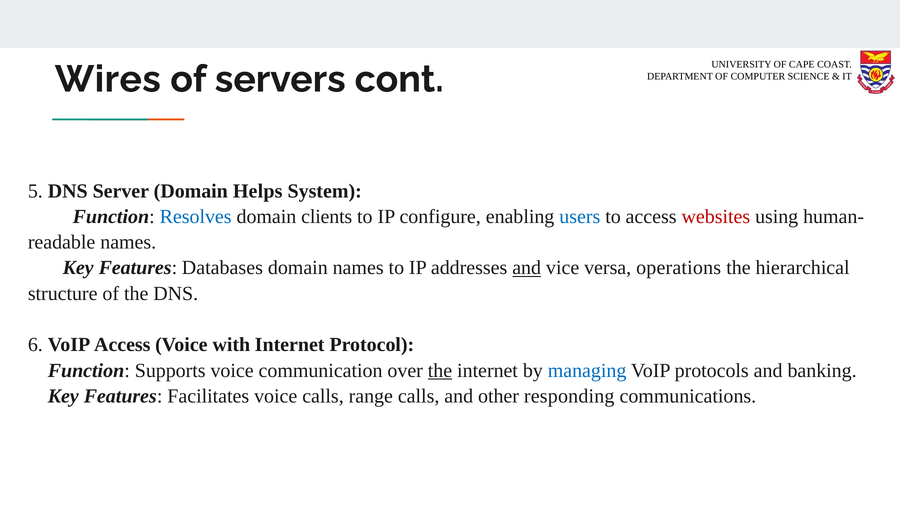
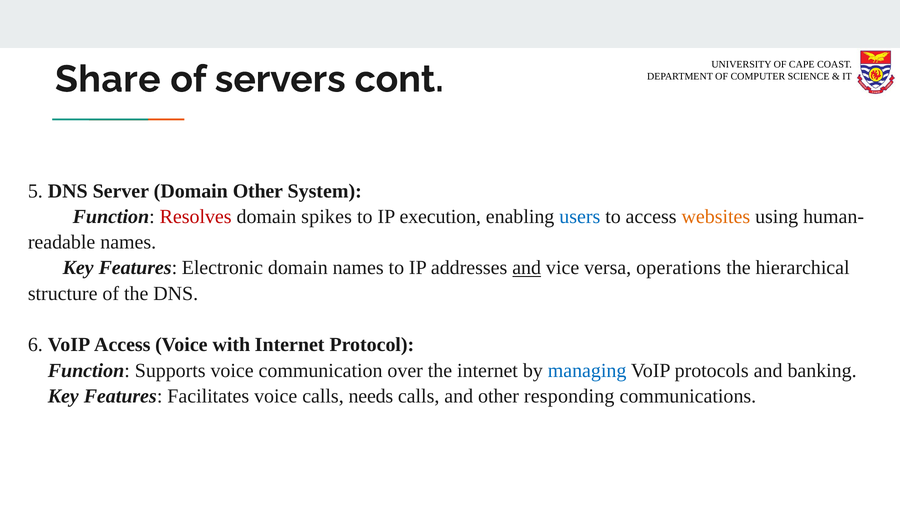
Wires: Wires -> Share
Domain Helps: Helps -> Other
Resolves colour: blue -> red
clients: clients -> spikes
configure: configure -> execution
websites colour: red -> orange
Databases: Databases -> Electronic
the at (440, 371) underline: present -> none
range: range -> needs
